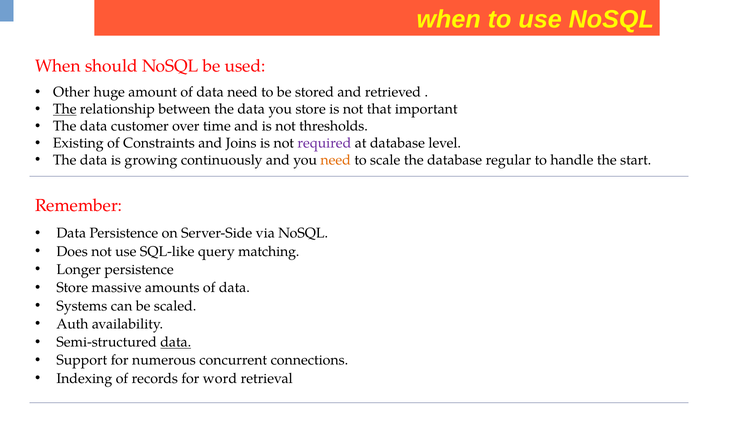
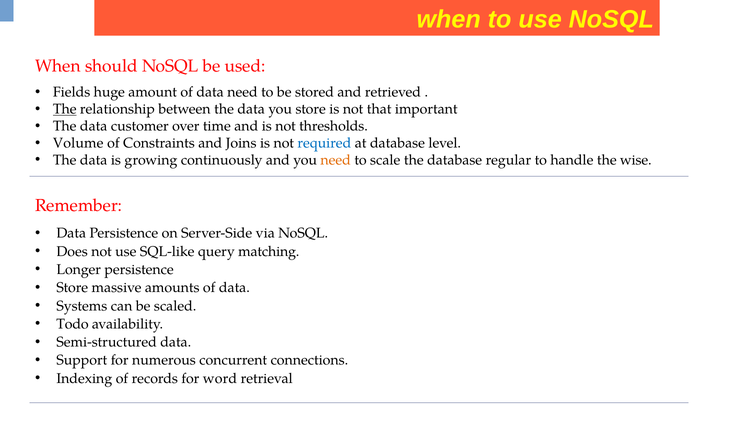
Other: Other -> Fields
Existing: Existing -> Volume
required colour: purple -> blue
start: start -> wise
Auth: Auth -> Todo
data at (176, 342) underline: present -> none
